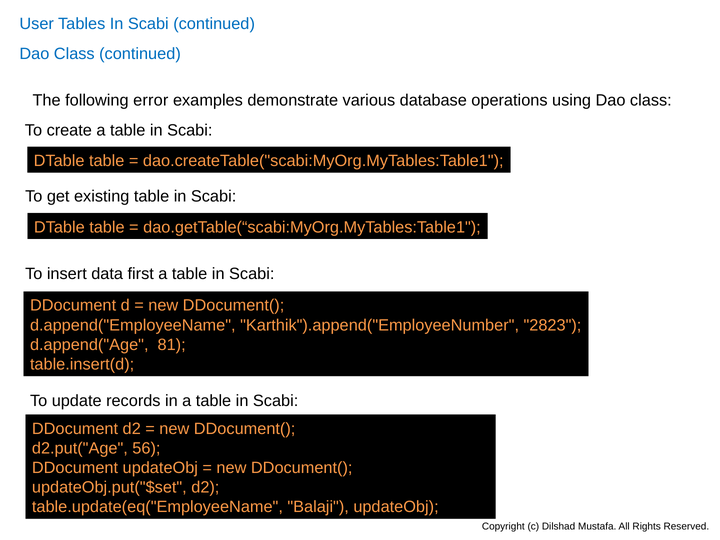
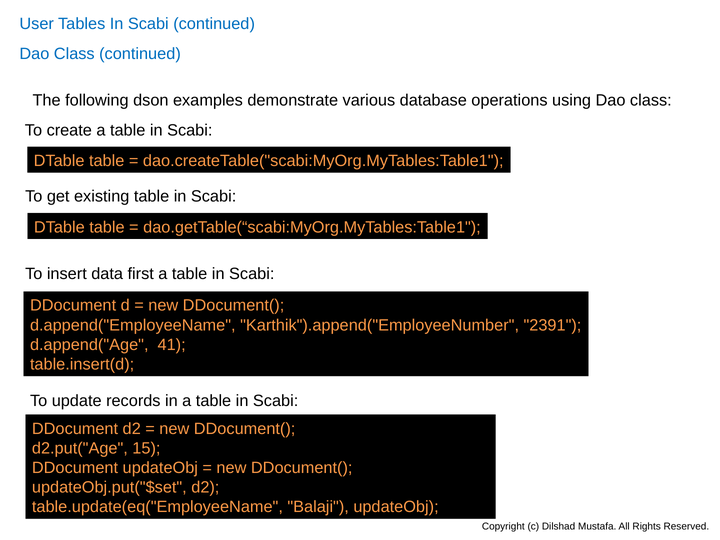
error: error -> dson
2823: 2823 -> 2391
81: 81 -> 41
56: 56 -> 15
